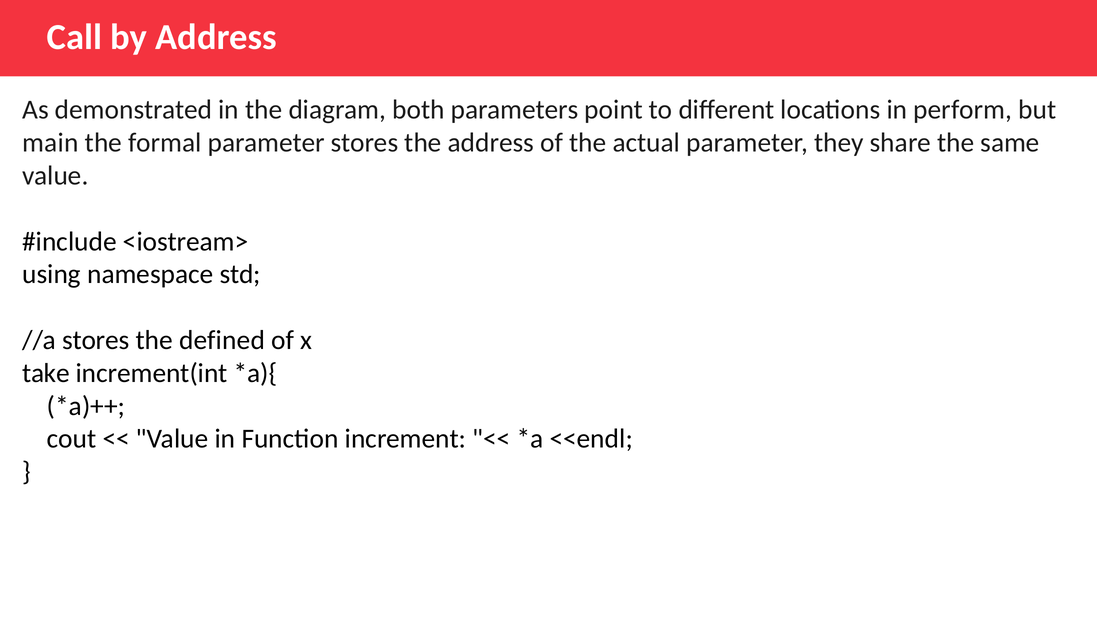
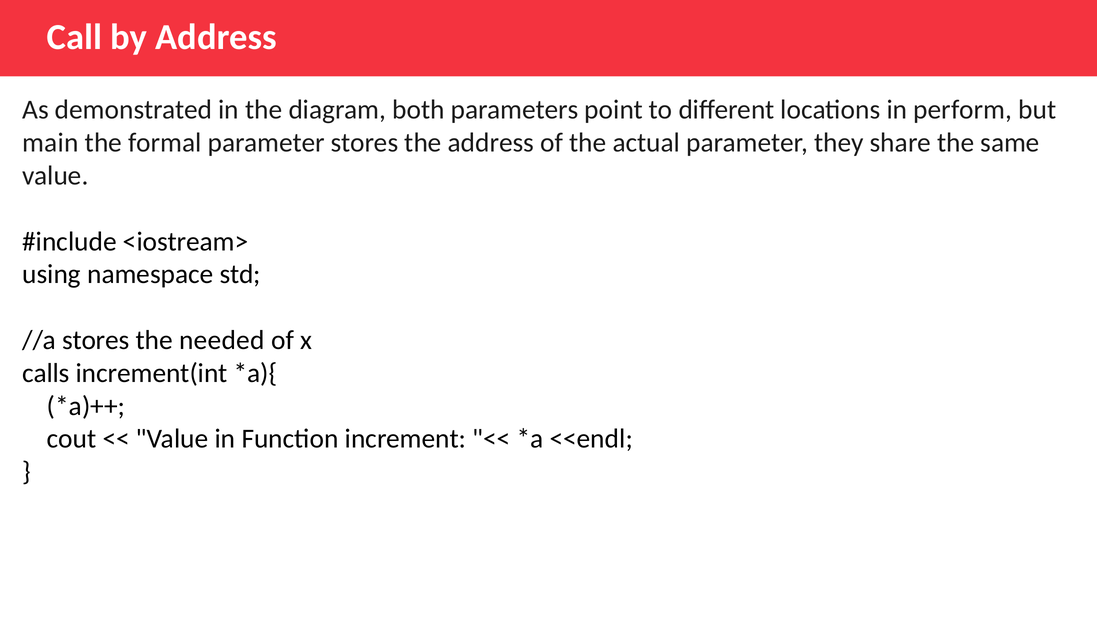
defined: defined -> needed
take: take -> calls
